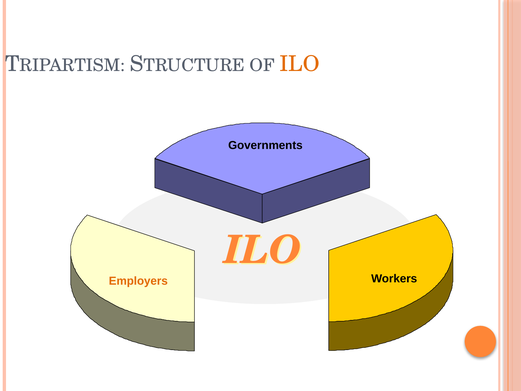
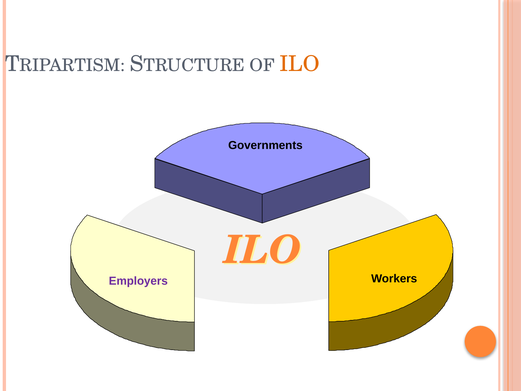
Employers colour: orange -> purple
